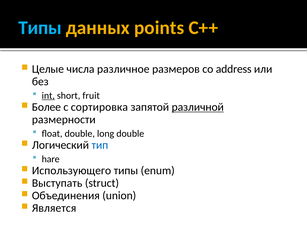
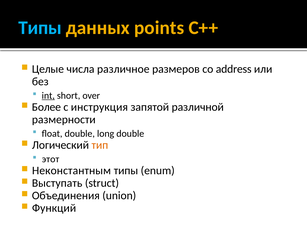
fruit: fruit -> over
сортировка: сортировка -> инструкция
различной underline: present -> none
тип colour: blue -> orange
hare: hare -> этот
Использующего: Использующего -> Неконстантным
Является: Является -> Функций
